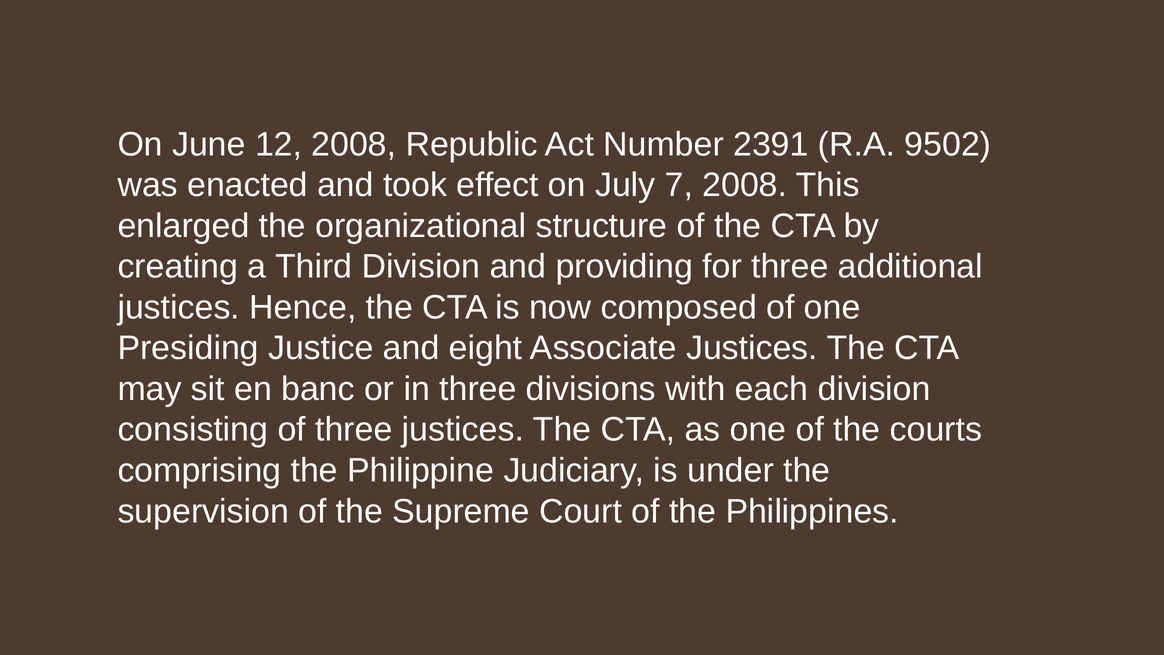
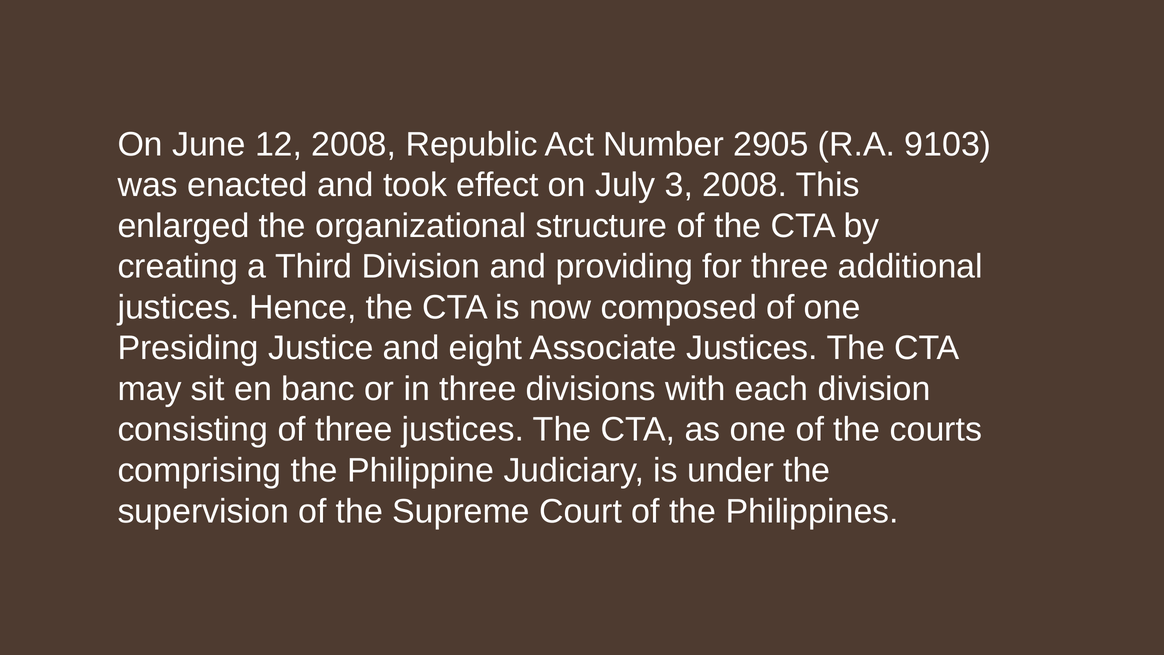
2391: 2391 -> 2905
9502: 9502 -> 9103
7: 7 -> 3
